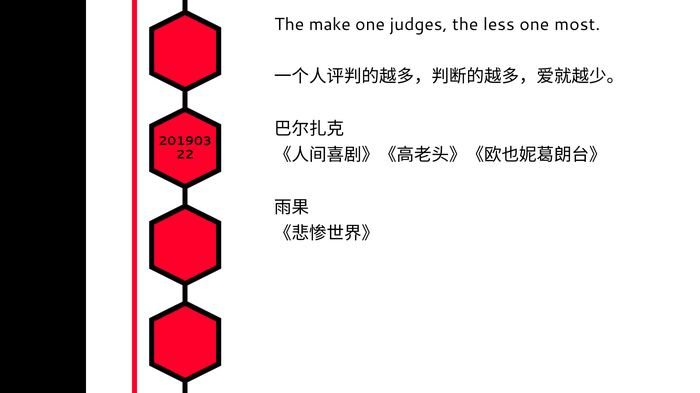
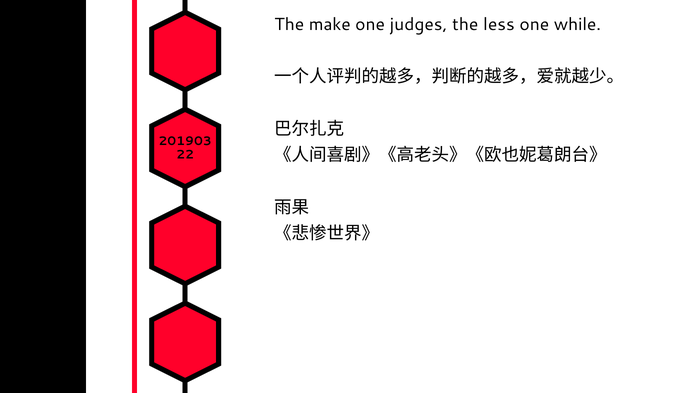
most: most -> while
